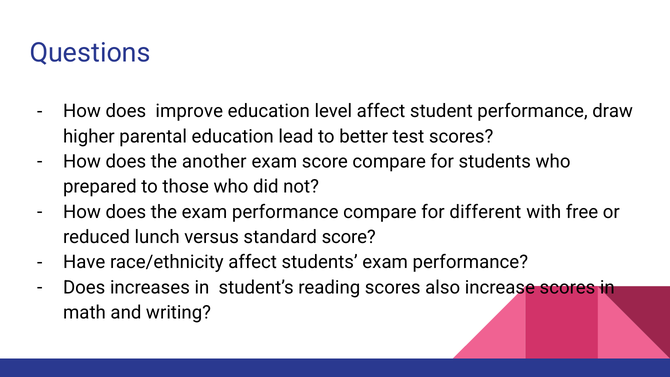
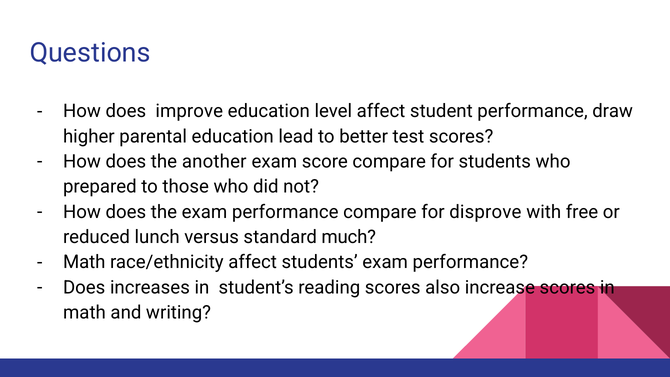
different: different -> disprove
standard score: score -> much
Have at (84, 262): Have -> Math
